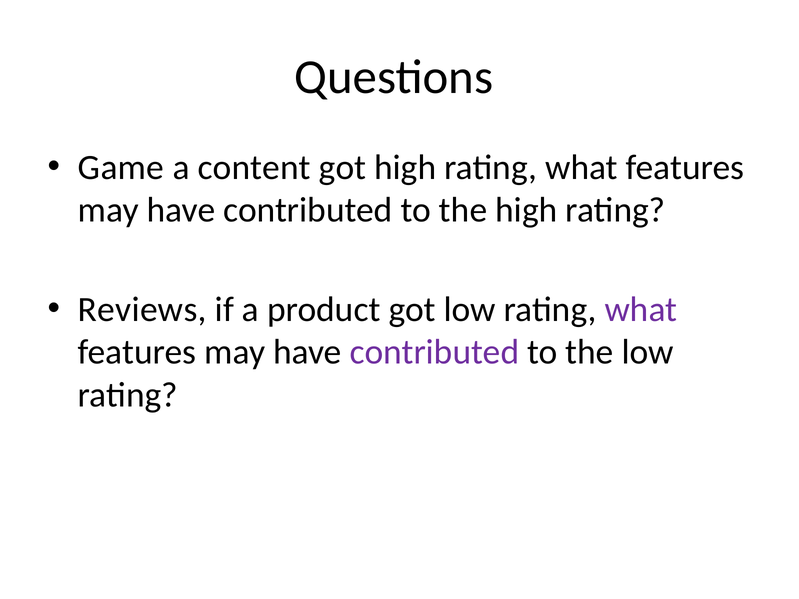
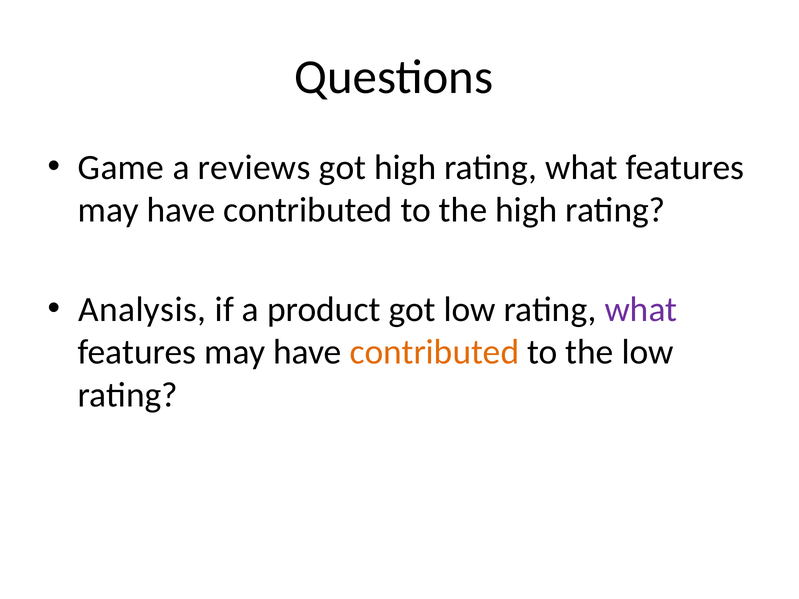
content: content -> reviews
Reviews: Reviews -> Analysis
contributed at (434, 352) colour: purple -> orange
